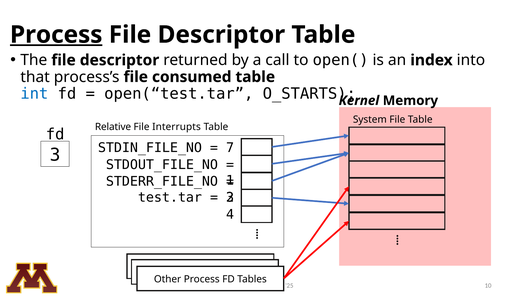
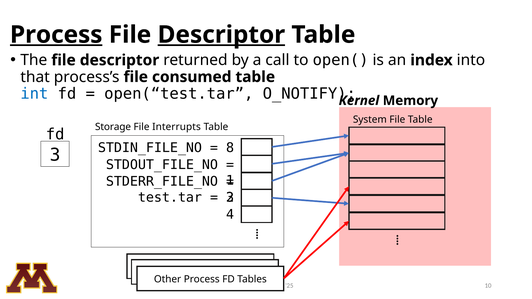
Descriptor at (221, 35) underline: none -> present
O_STARTS: O_STARTS -> O_NOTIFY
Relative: Relative -> Storage
7: 7 -> 8
